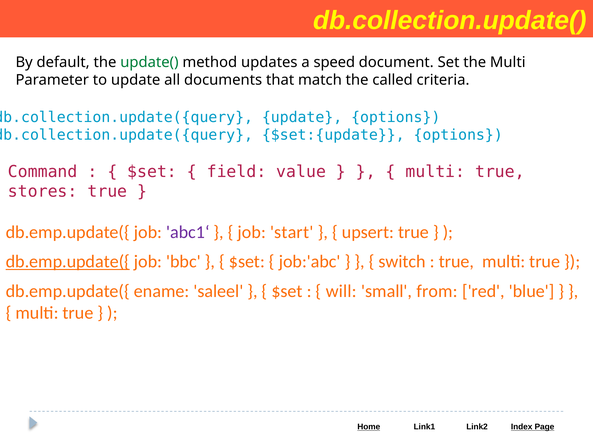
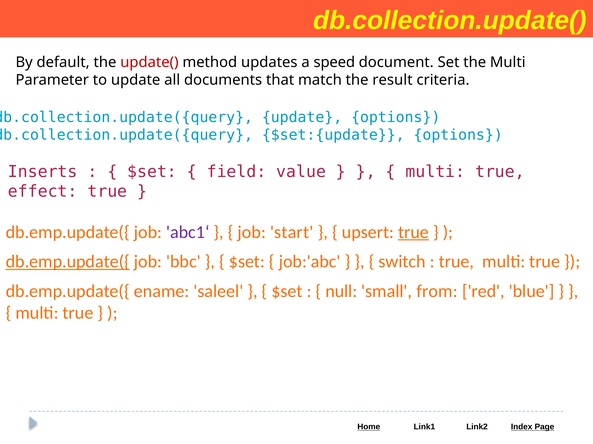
update( colour: green -> red
called: called -> result
Command: Command -> Inserts
stores: stores -> effect
true at (414, 232) underline: none -> present
will: will -> null
